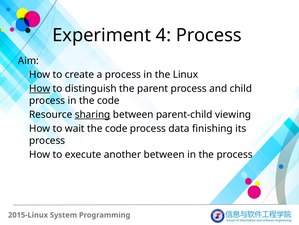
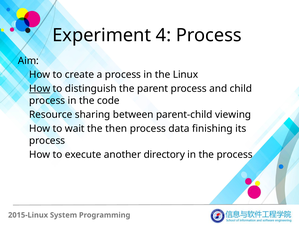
sharing underline: present -> none
wait the code: code -> then
another between: between -> directory
